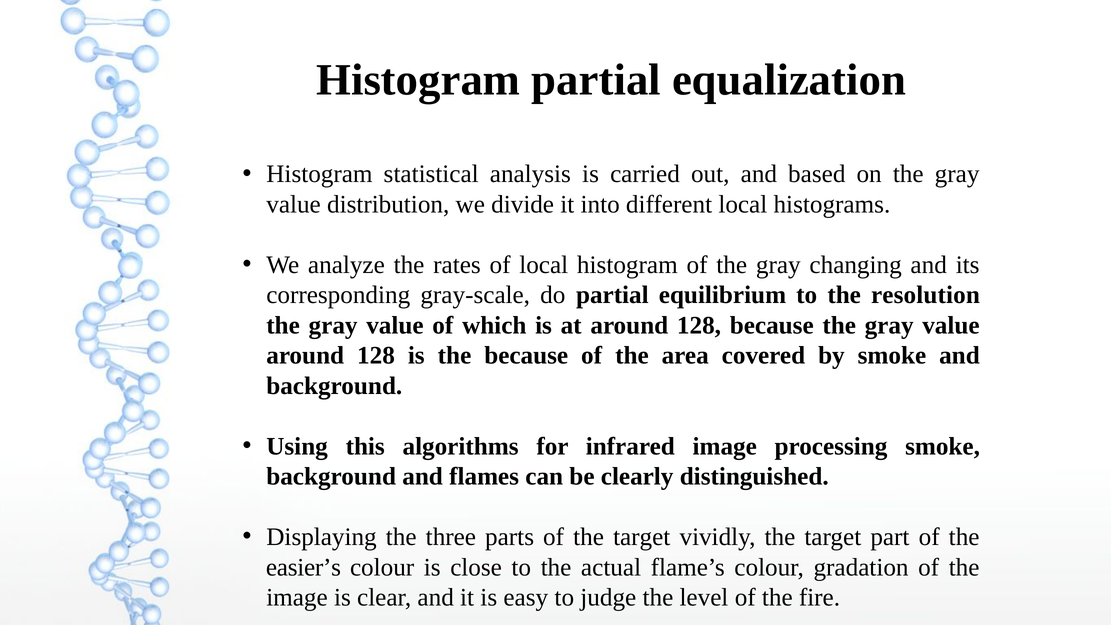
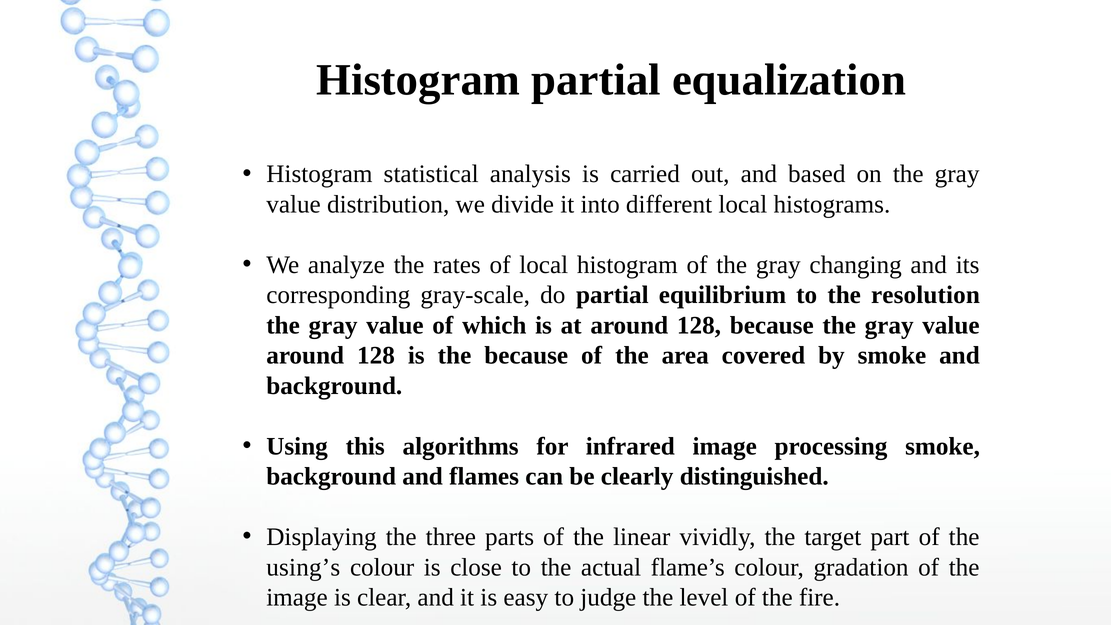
of the target: target -> linear
easier’s: easier’s -> using’s
